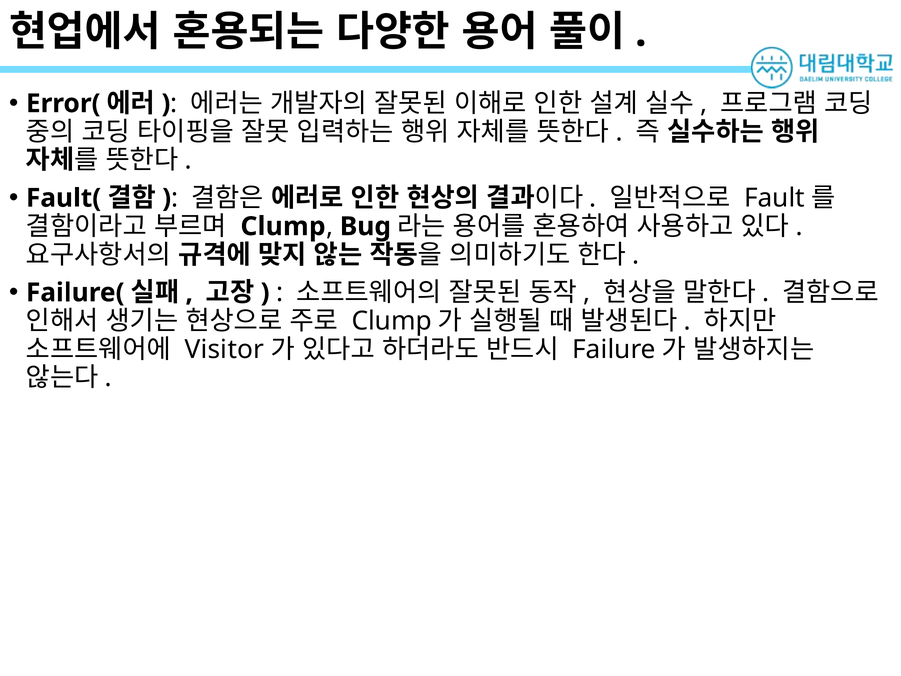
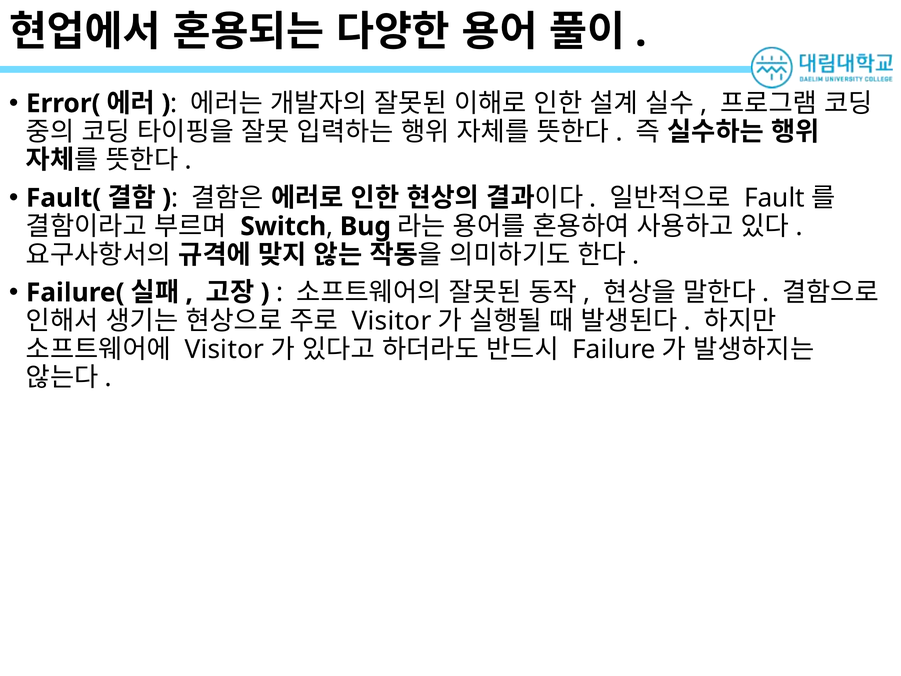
Clump at (283, 226): Clump -> Switch
Clump at (392, 321): Clump -> Visitor
